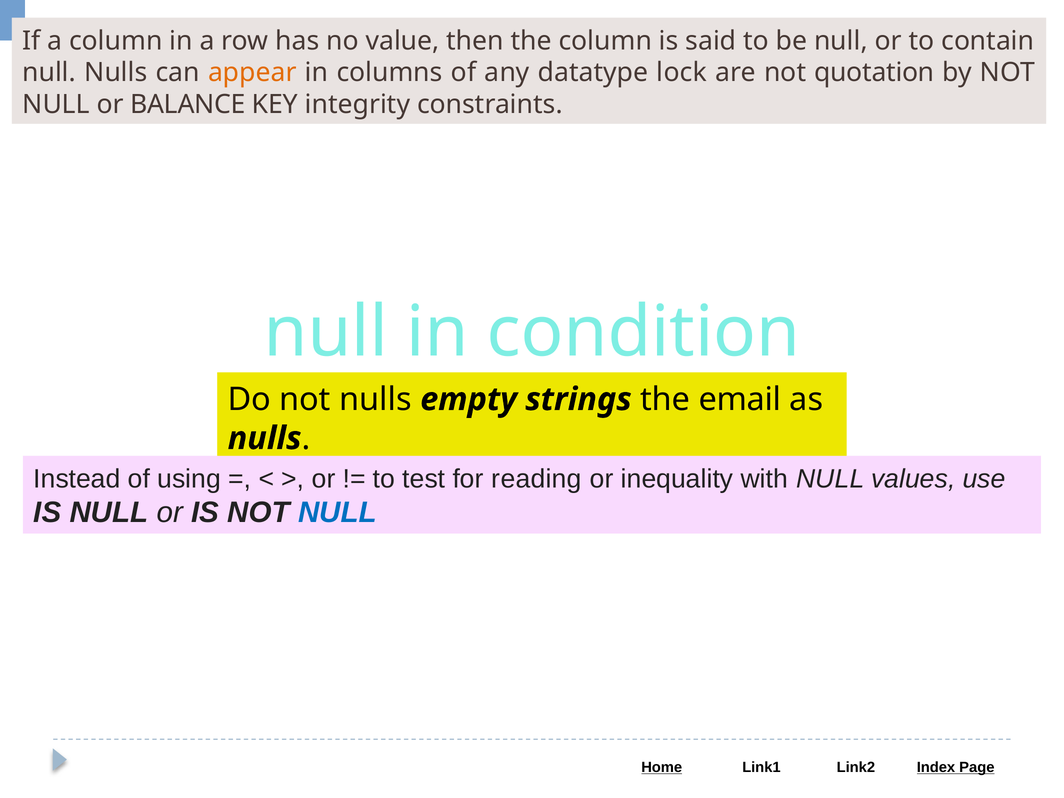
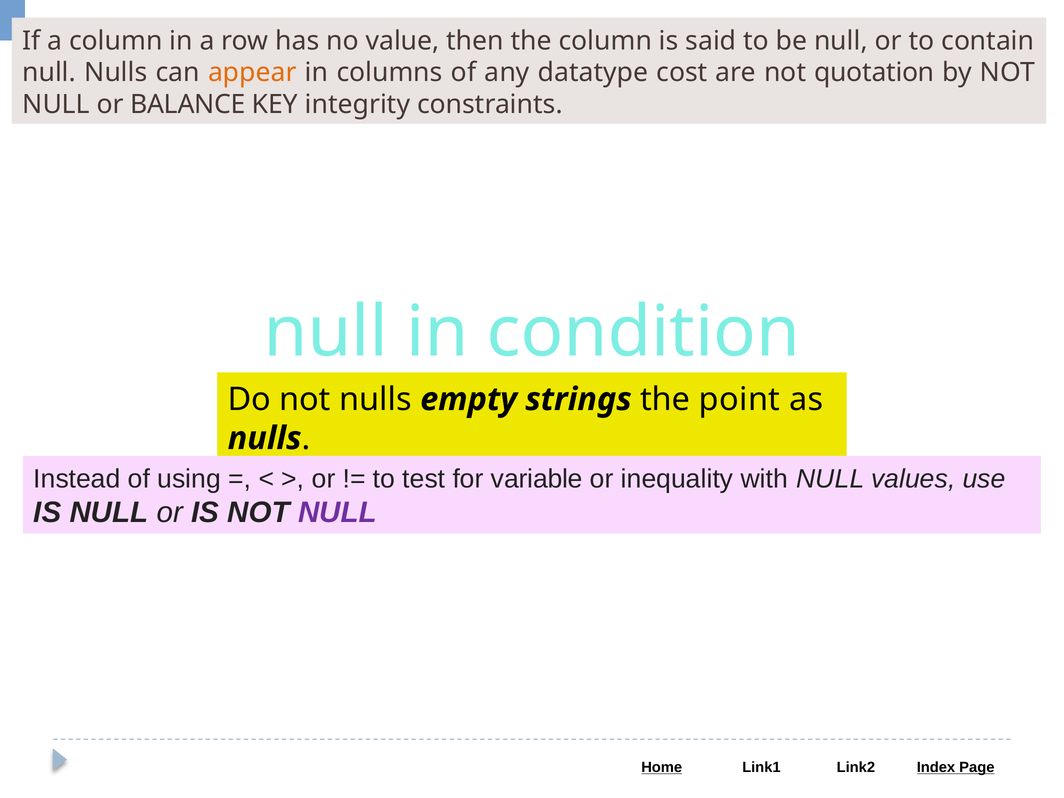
lock: lock -> cost
email: email -> point
reading: reading -> variable
NULL at (338, 513) colour: blue -> purple
